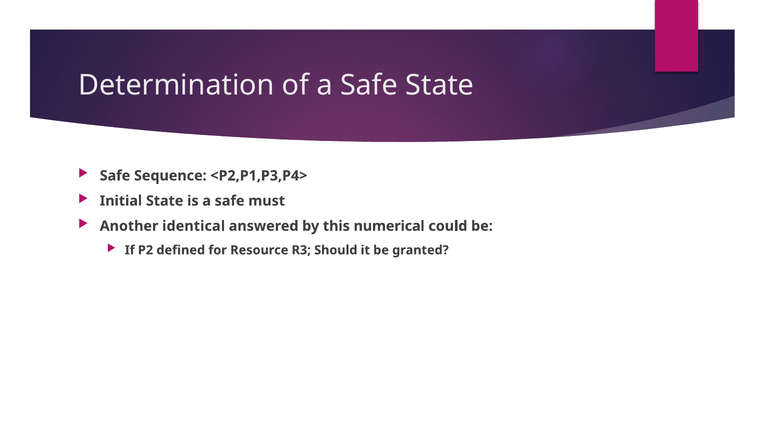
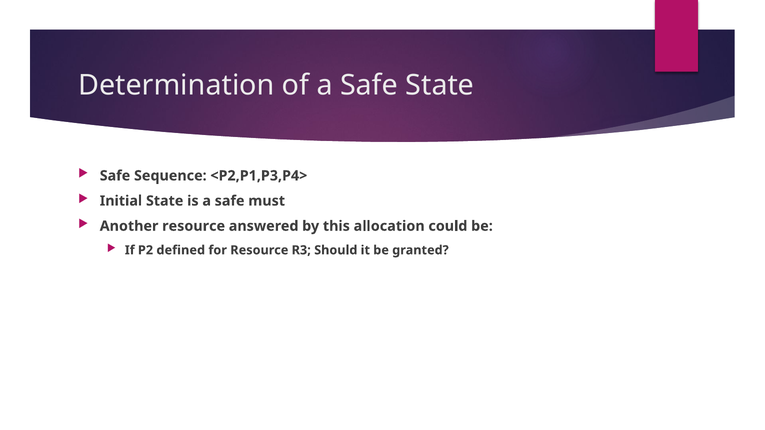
Another identical: identical -> resource
numerical: numerical -> allocation
